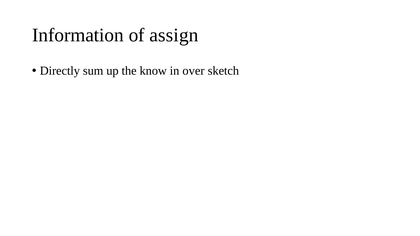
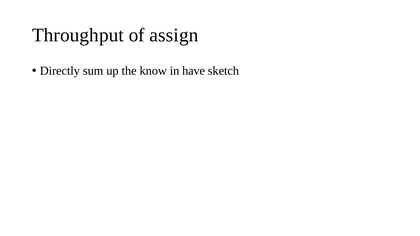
Information: Information -> Throughput
over: over -> have
